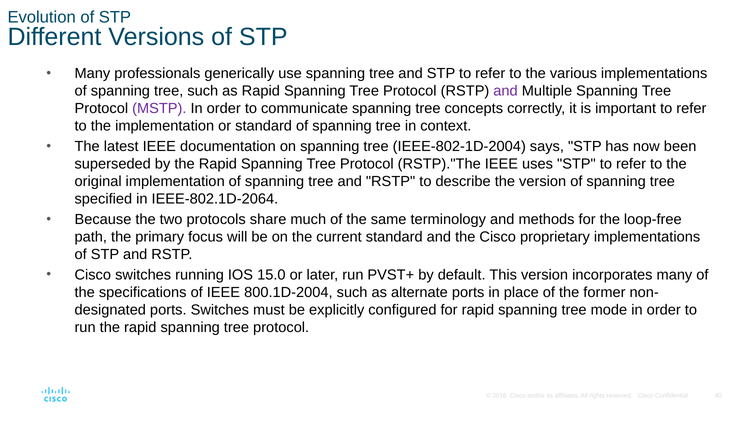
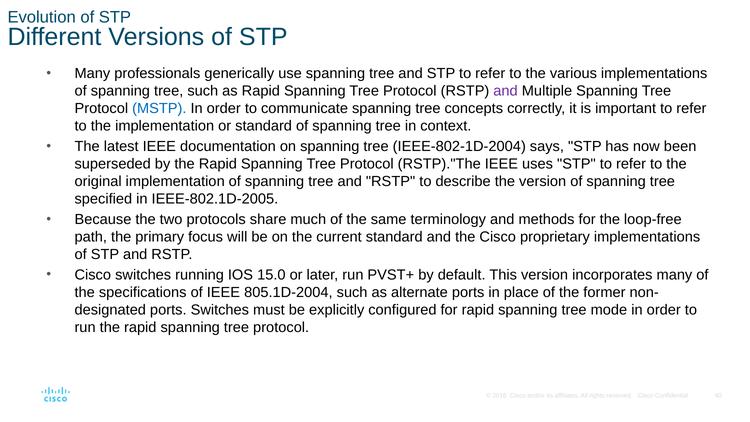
MSTP colour: purple -> blue
IEEE-802.1D-2064: IEEE-802.1D-2064 -> IEEE-802.1D-2005
800.1D-2004: 800.1D-2004 -> 805.1D-2004
